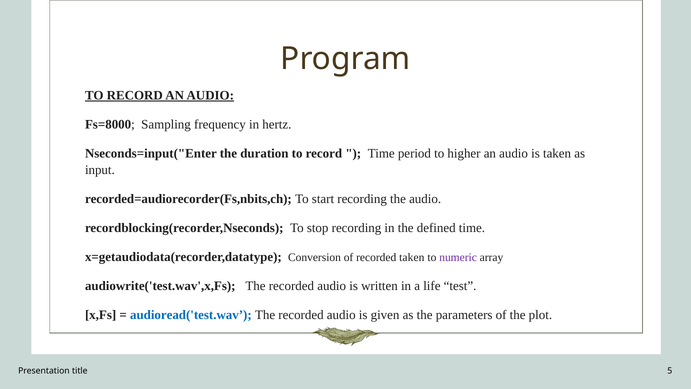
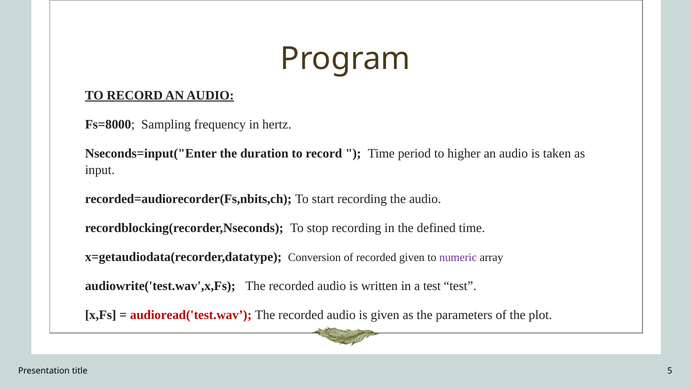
recorded taken: taken -> given
a life: life -> test
audioread('test.wav colour: blue -> red
